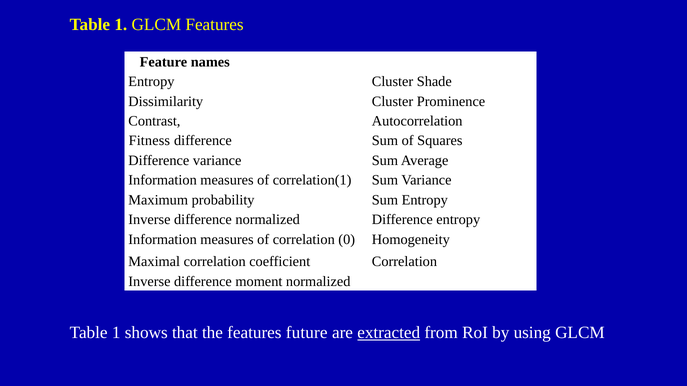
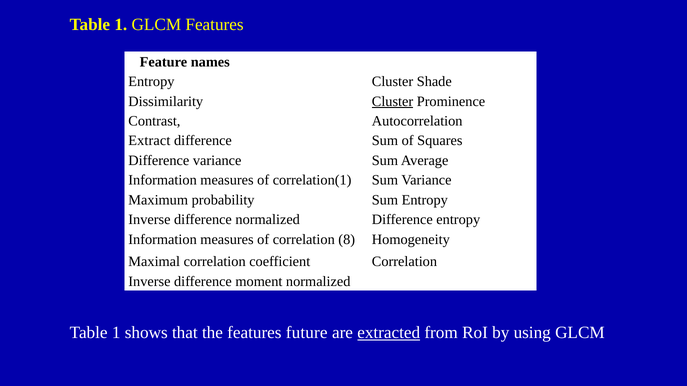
Cluster at (393, 101) underline: none -> present
Fitness: Fitness -> Extract
0: 0 -> 8
